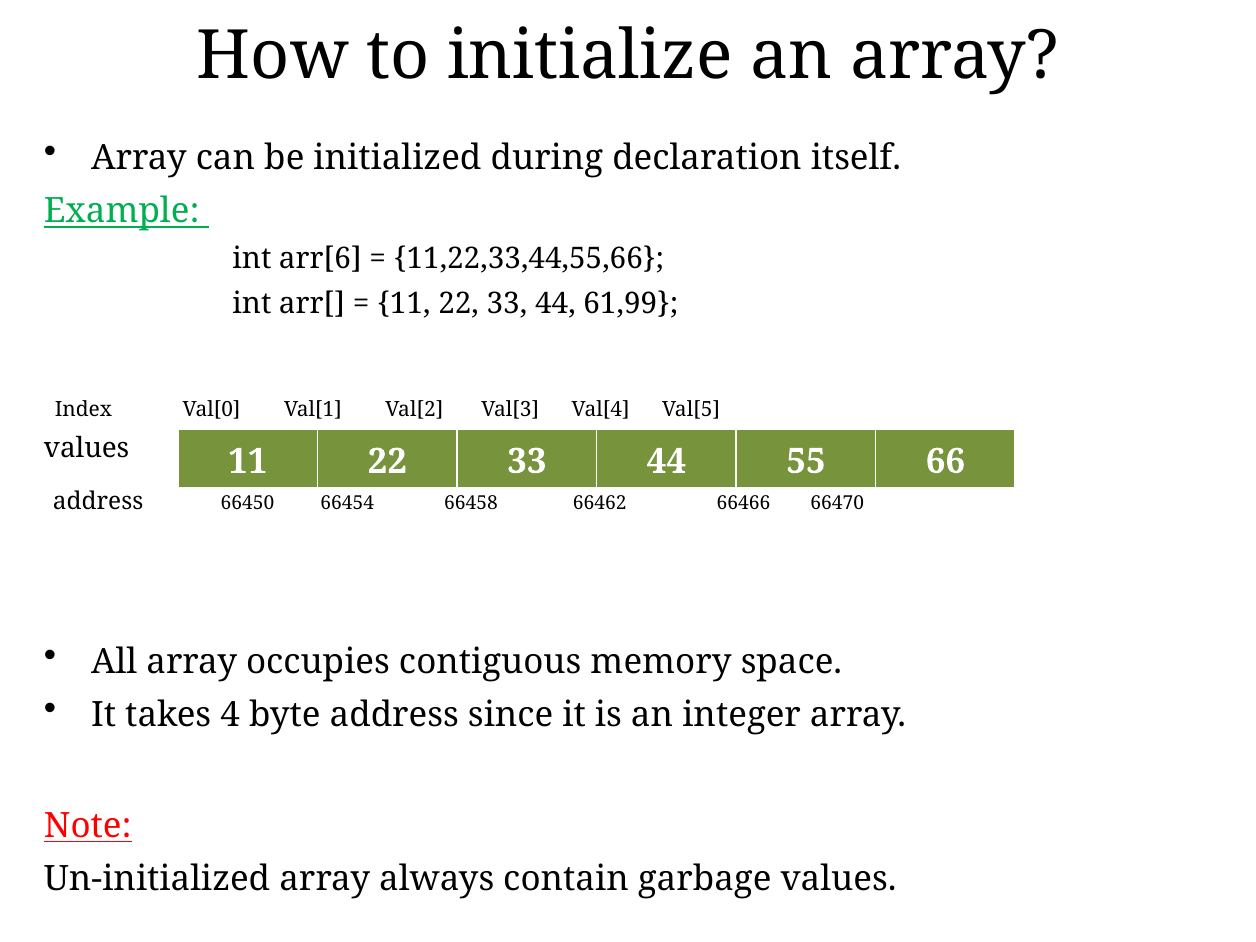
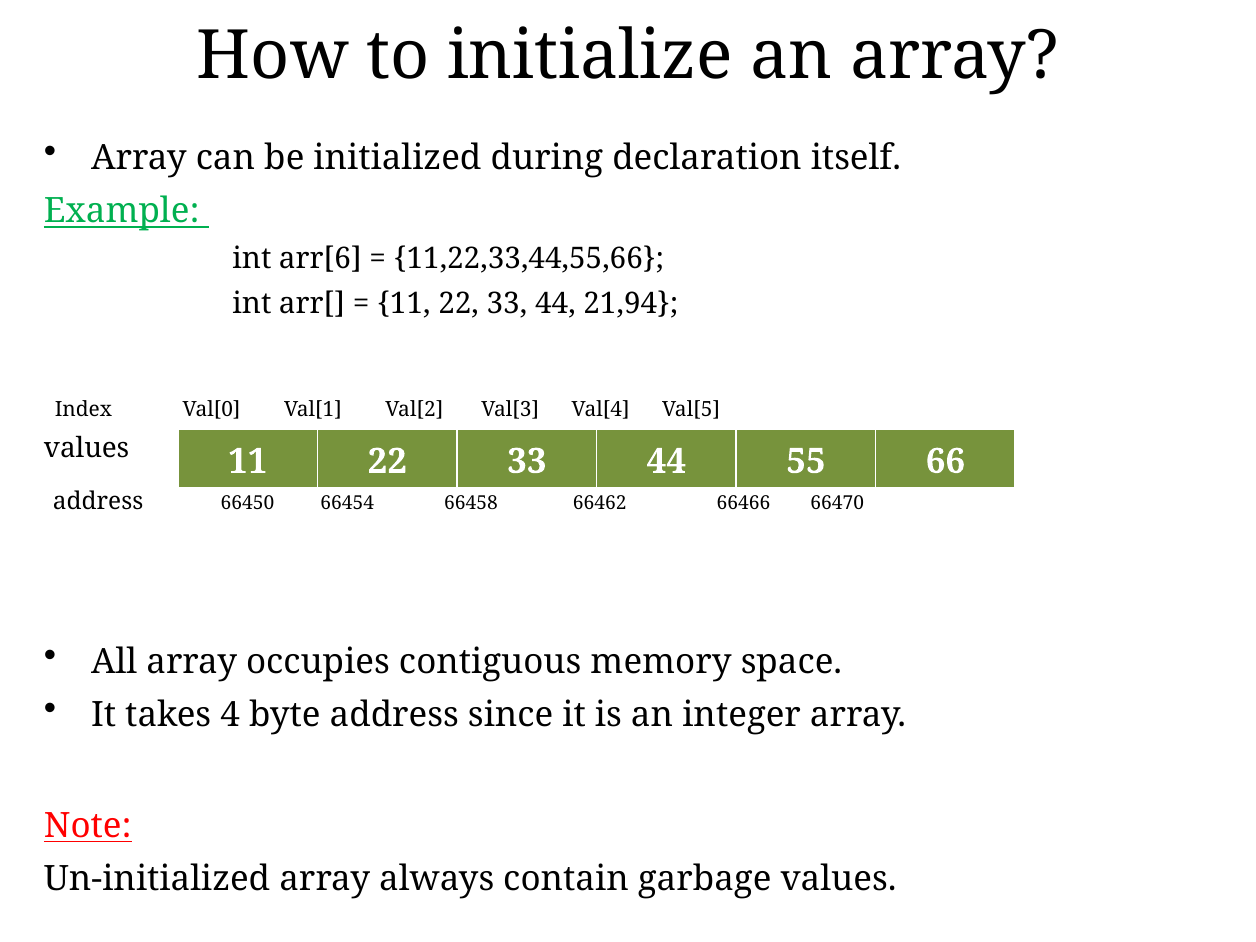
61,99: 61,99 -> 21,94
